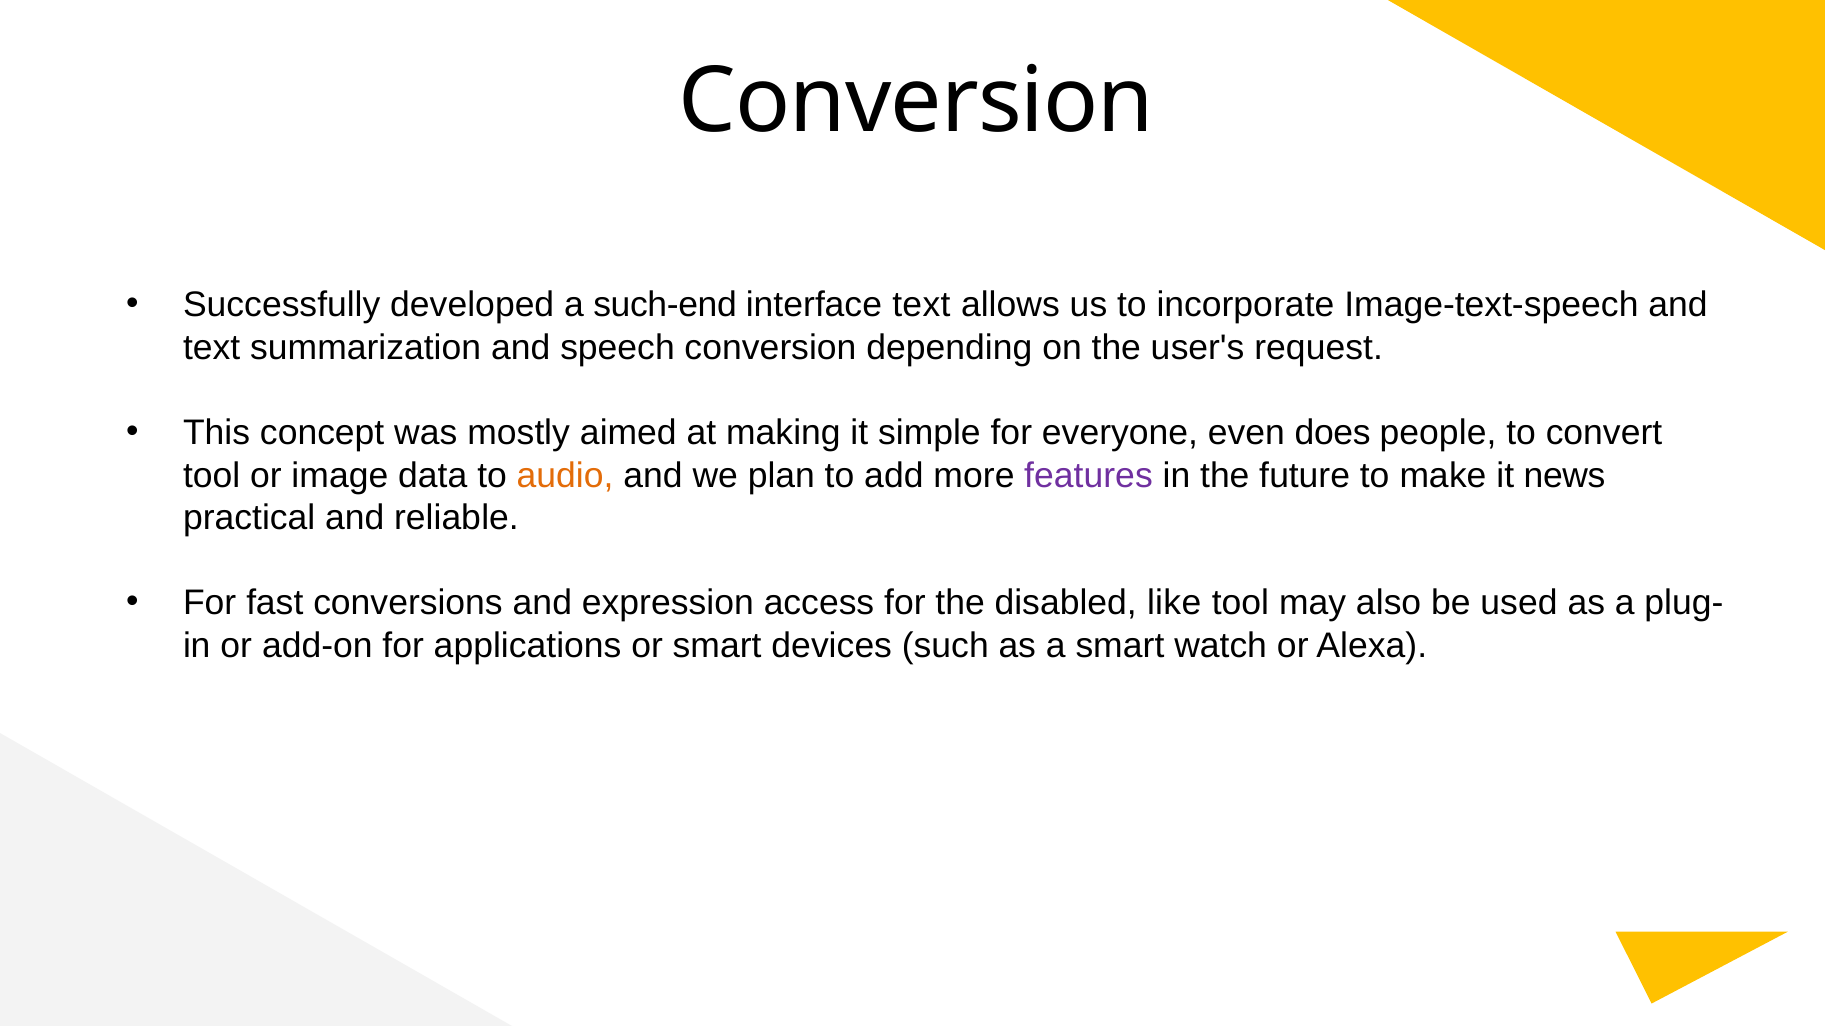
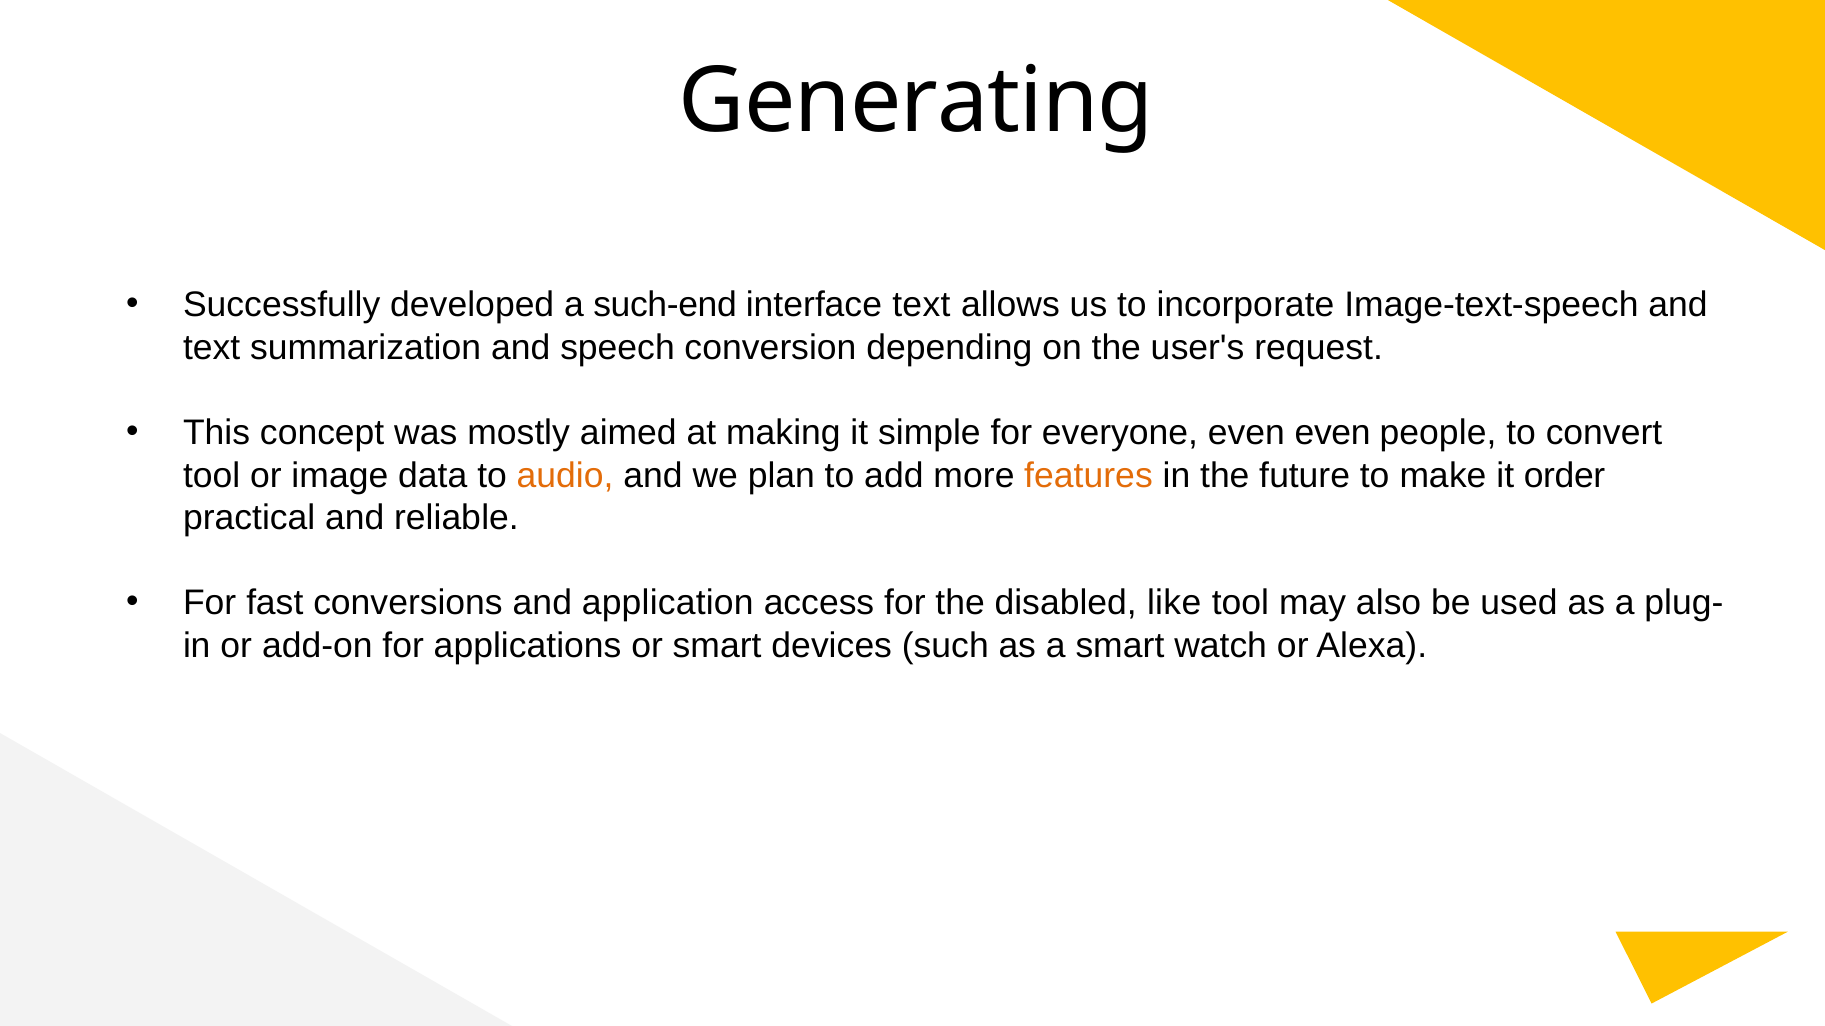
Conversion at (916, 102): Conversion -> Generating
even does: does -> even
features colour: purple -> orange
news: news -> order
expression: expression -> application
